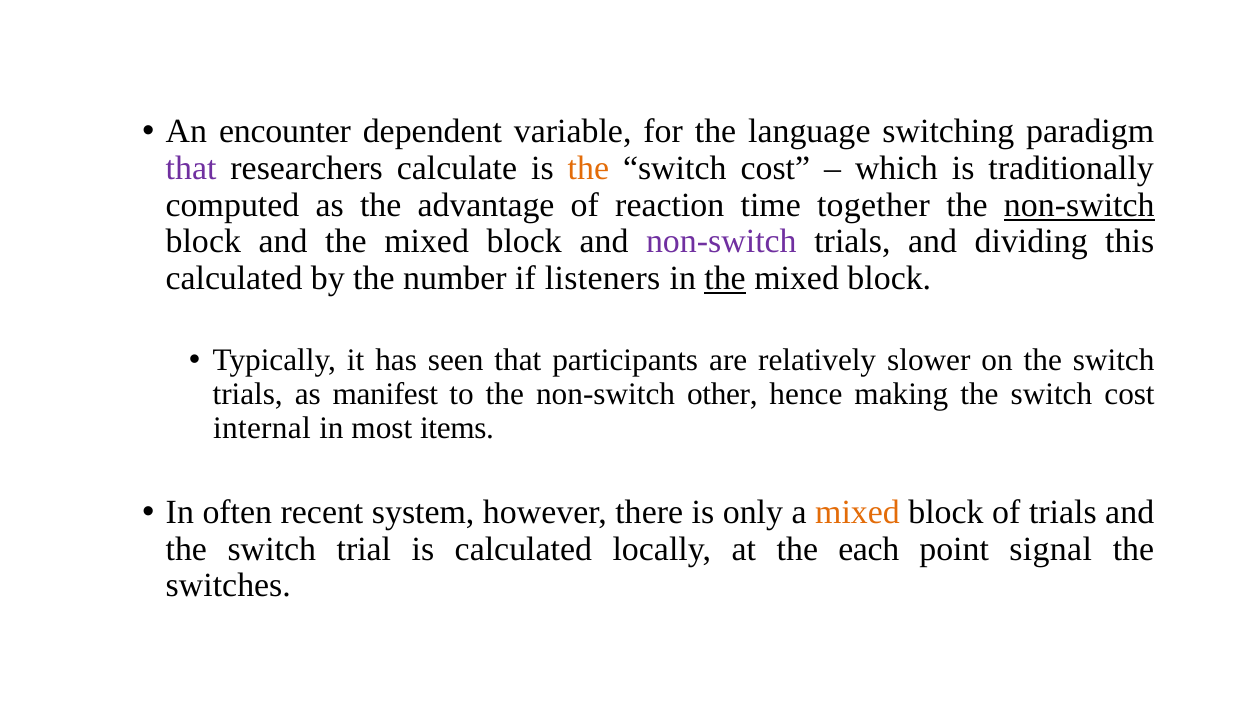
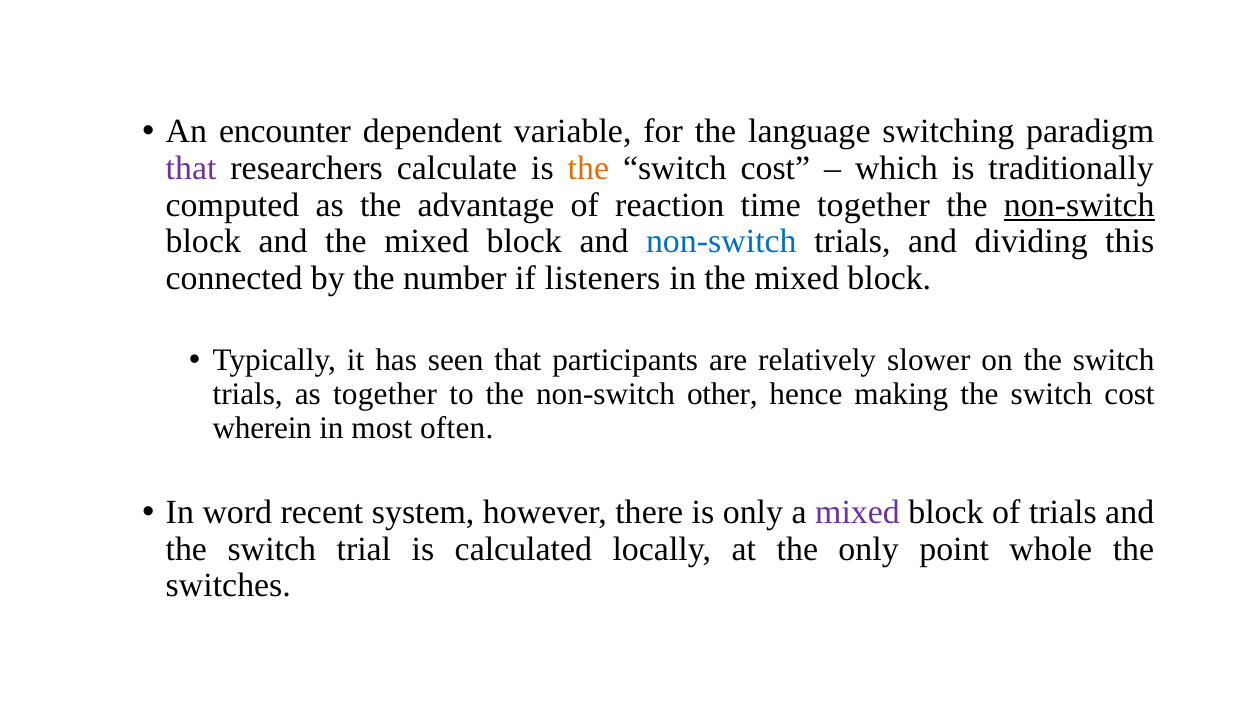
non-switch at (721, 241) colour: purple -> blue
calculated at (234, 278): calculated -> connected
the at (725, 278) underline: present -> none
as manifest: manifest -> together
internal: internal -> wherein
items: items -> often
often: often -> word
mixed at (857, 512) colour: orange -> purple
the each: each -> only
signal: signal -> whole
